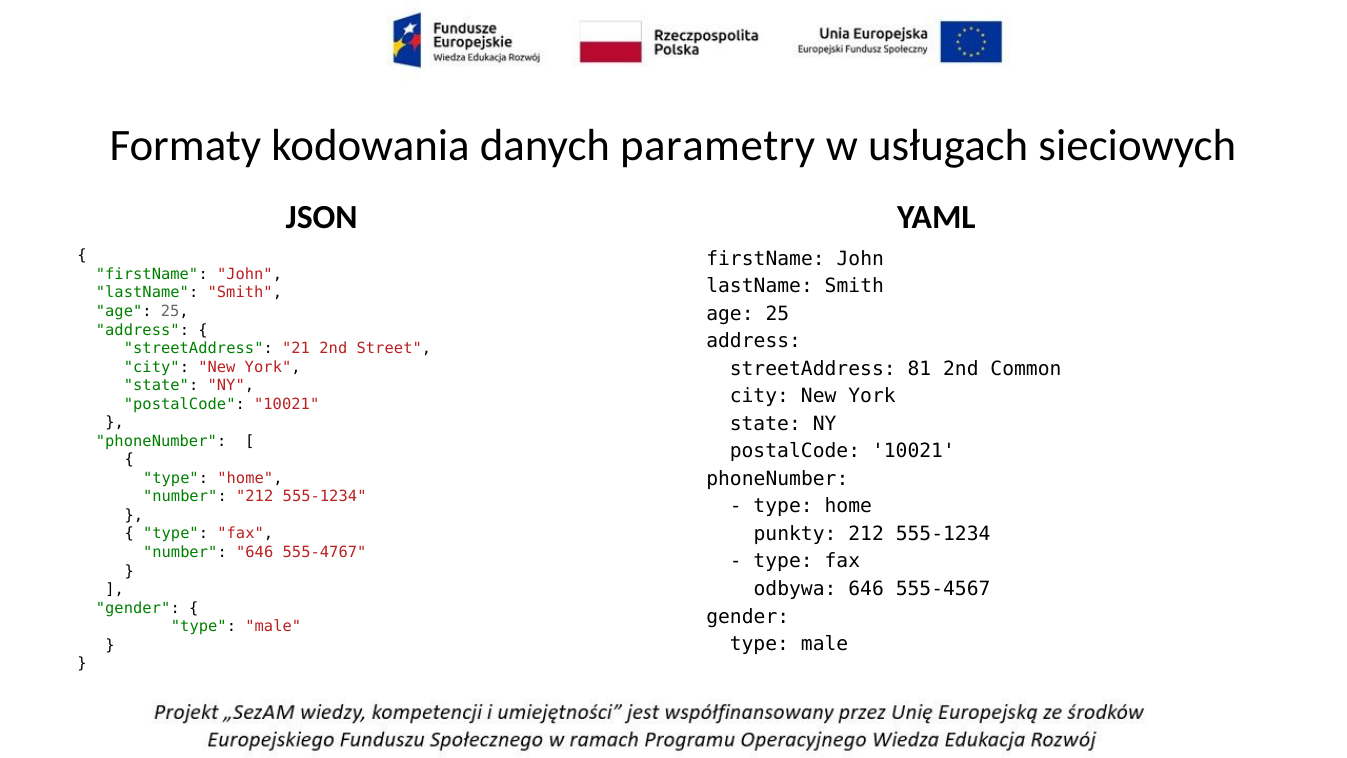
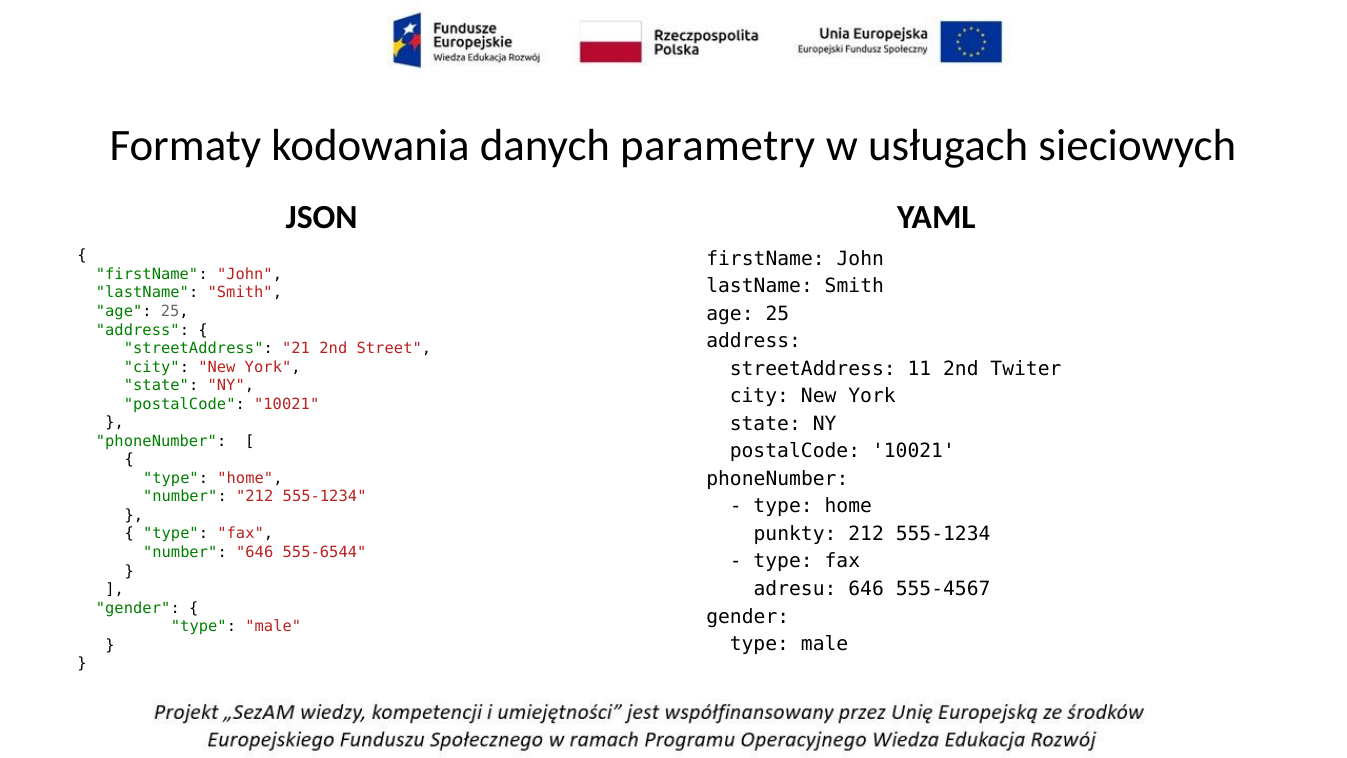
81: 81 -> 11
Common: Common -> Twiter
555-4767: 555-4767 -> 555-6544
odbywa: odbywa -> adresu
